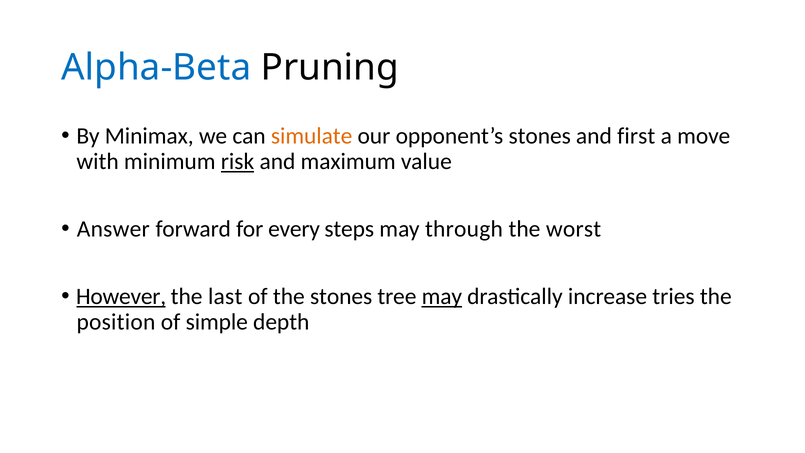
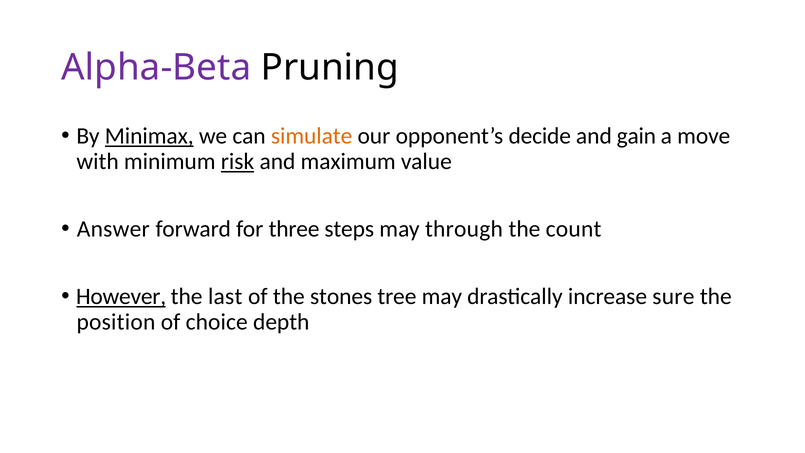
Alpha-Beta colour: blue -> purple
Minimax underline: none -> present
opponent’s stones: stones -> decide
first: first -> gain
every: every -> three
worst: worst -> count
may at (442, 296) underline: present -> none
tries: tries -> sure
simple: simple -> choice
